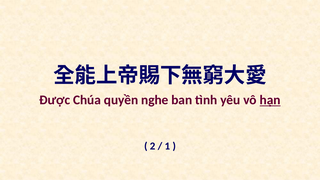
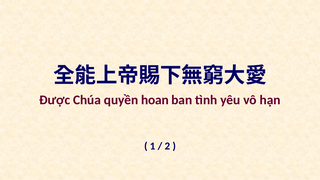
nghe: nghe -> hoan
hạn underline: present -> none
2: 2 -> 1
1: 1 -> 2
